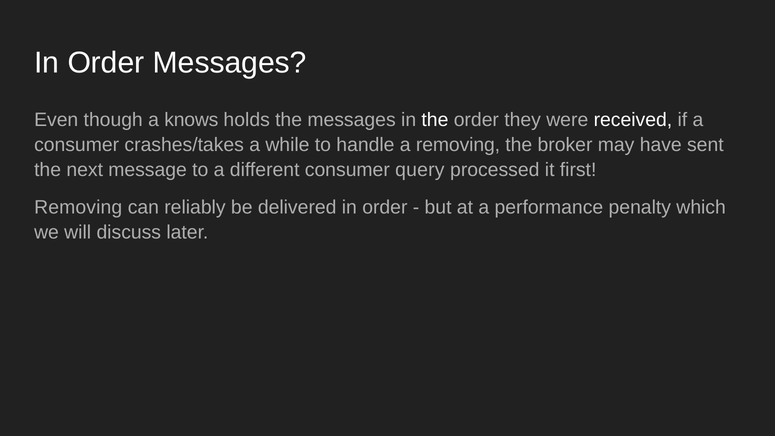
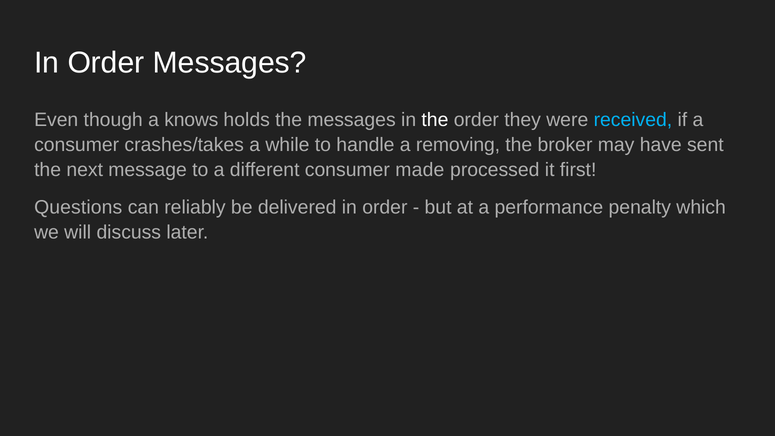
received colour: white -> light blue
query: query -> made
Removing at (78, 208): Removing -> Questions
